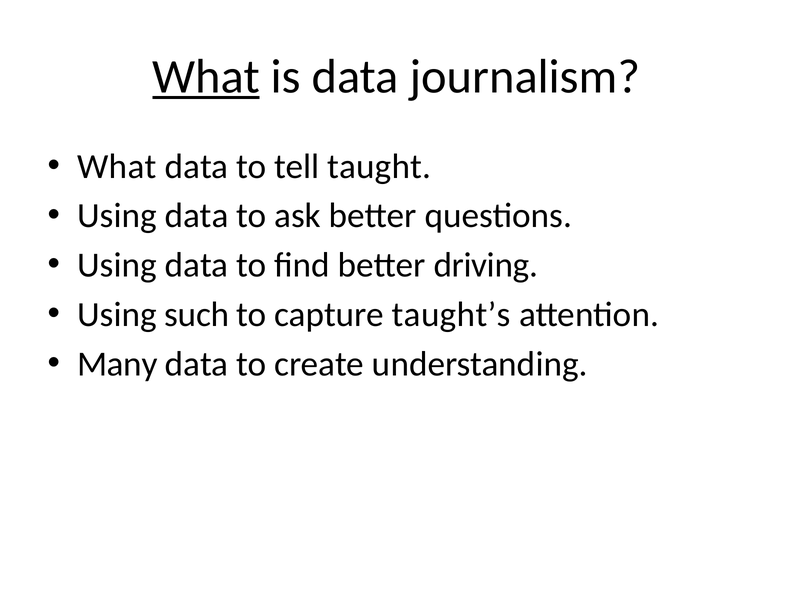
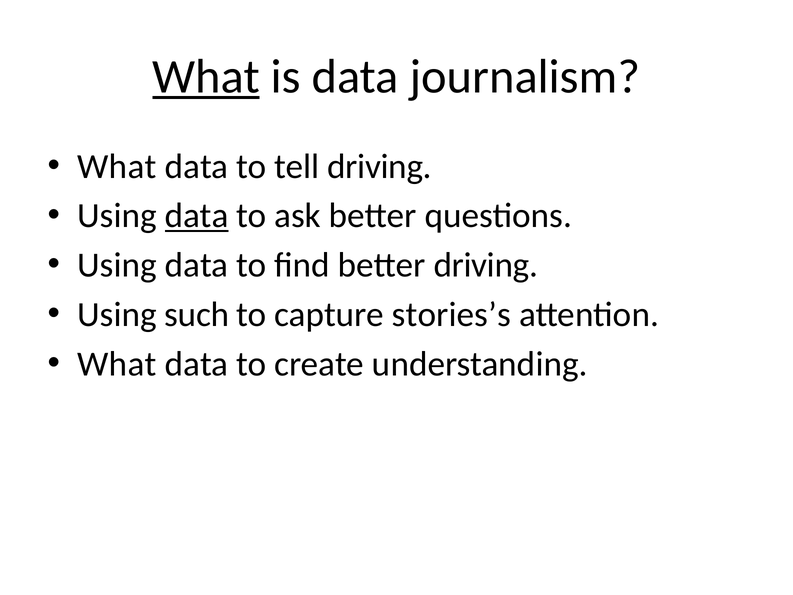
tell taught: taught -> driving
data at (197, 216) underline: none -> present
taught’s: taught’s -> stories’s
Many at (117, 364): Many -> What
